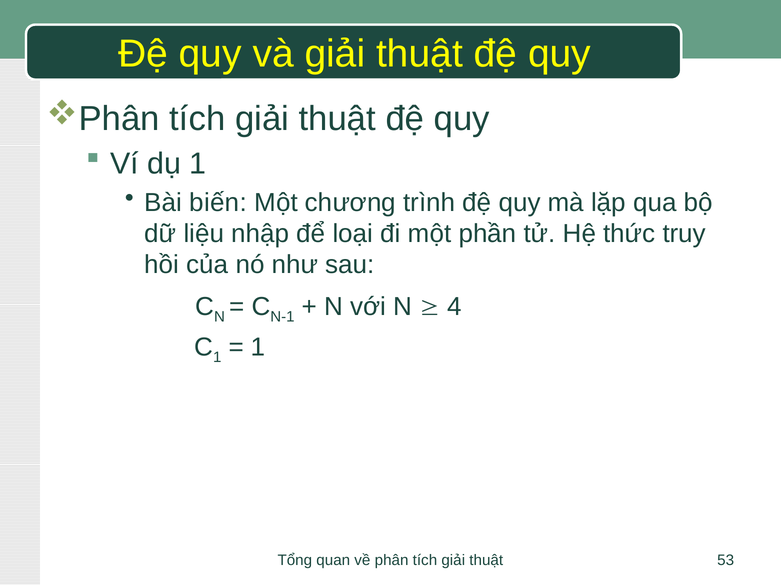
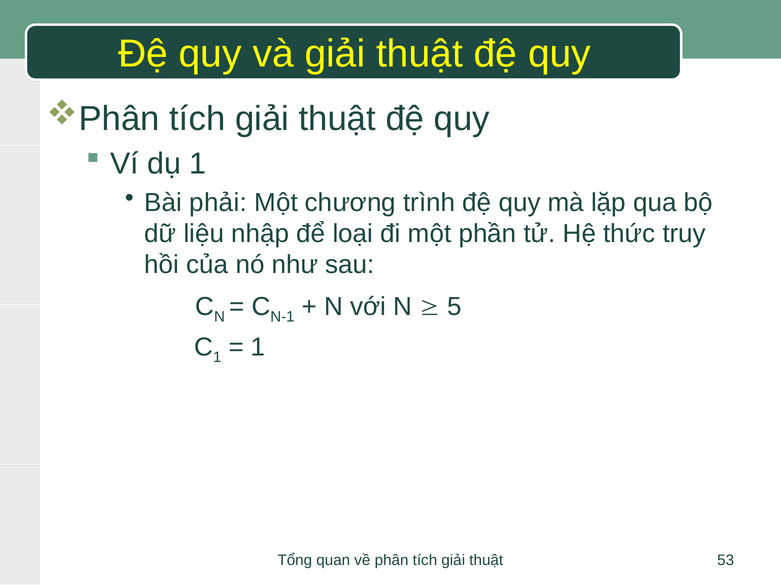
biến: biến -> phải
4: 4 -> 5
